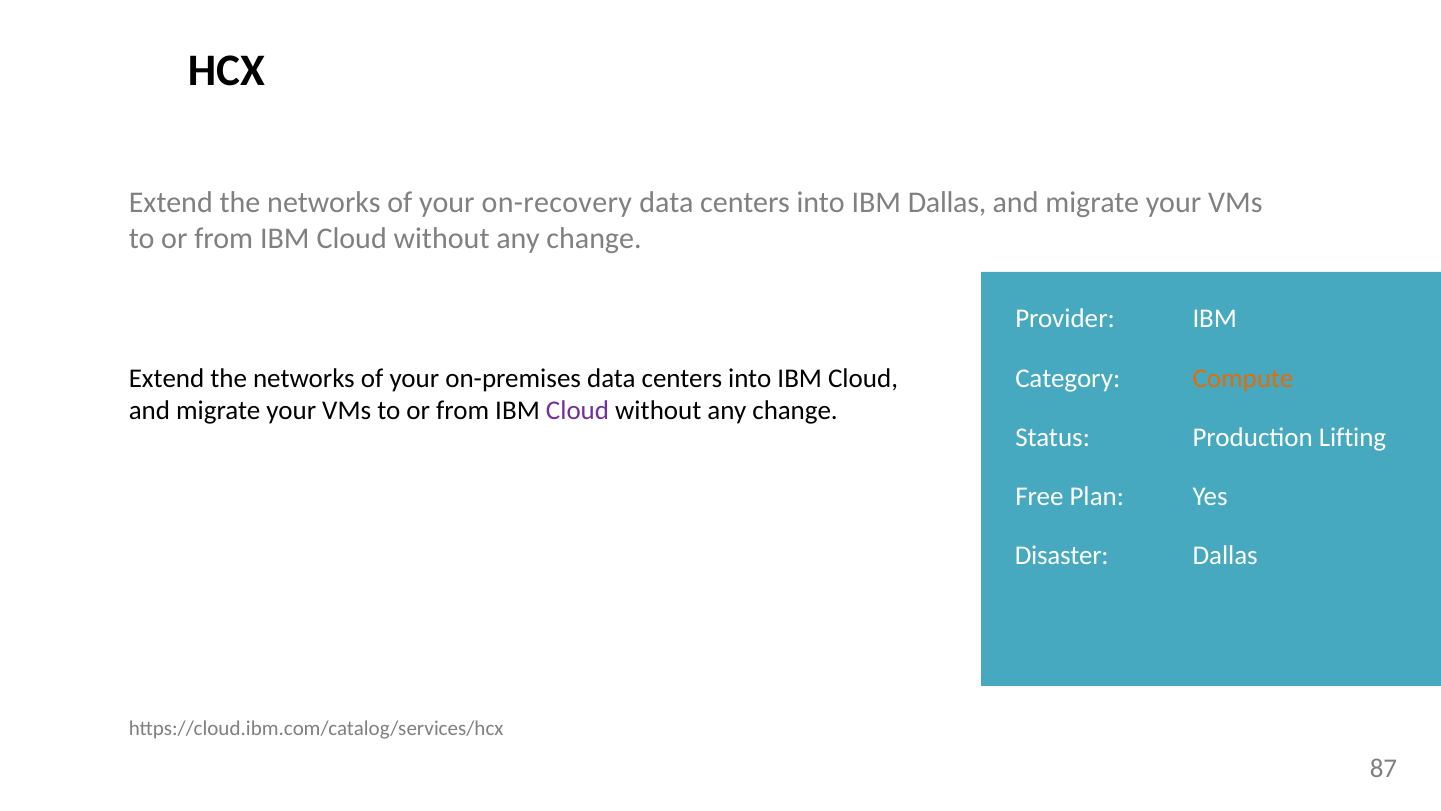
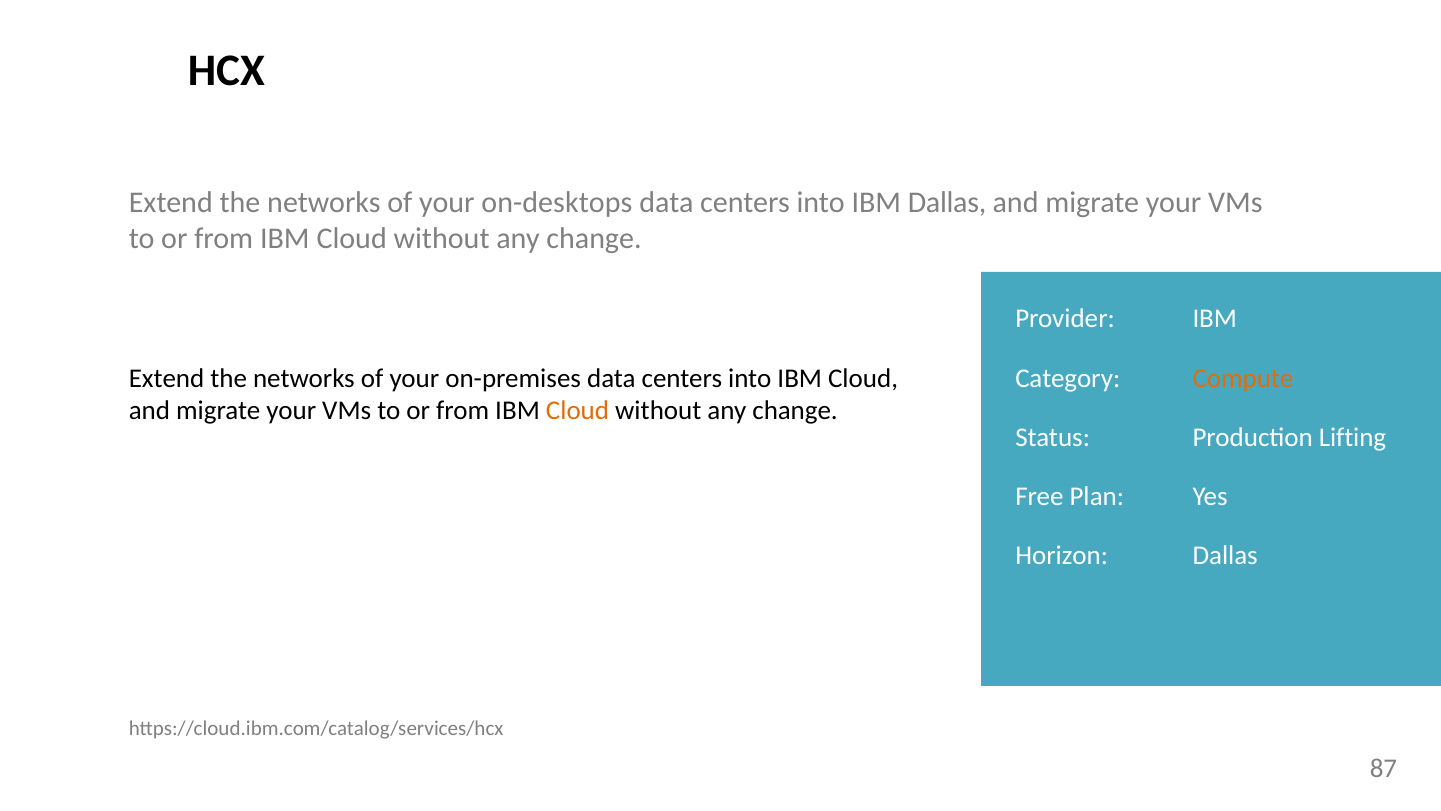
on-recovery: on-recovery -> on-desktops
Cloud at (578, 410) colour: purple -> orange
Disaster: Disaster -> Horizon
